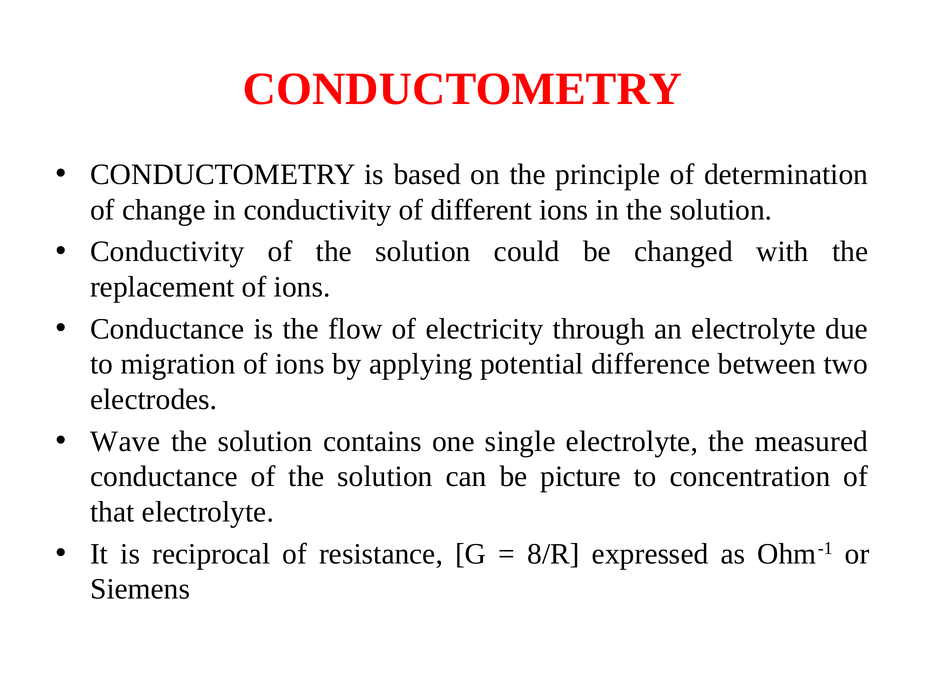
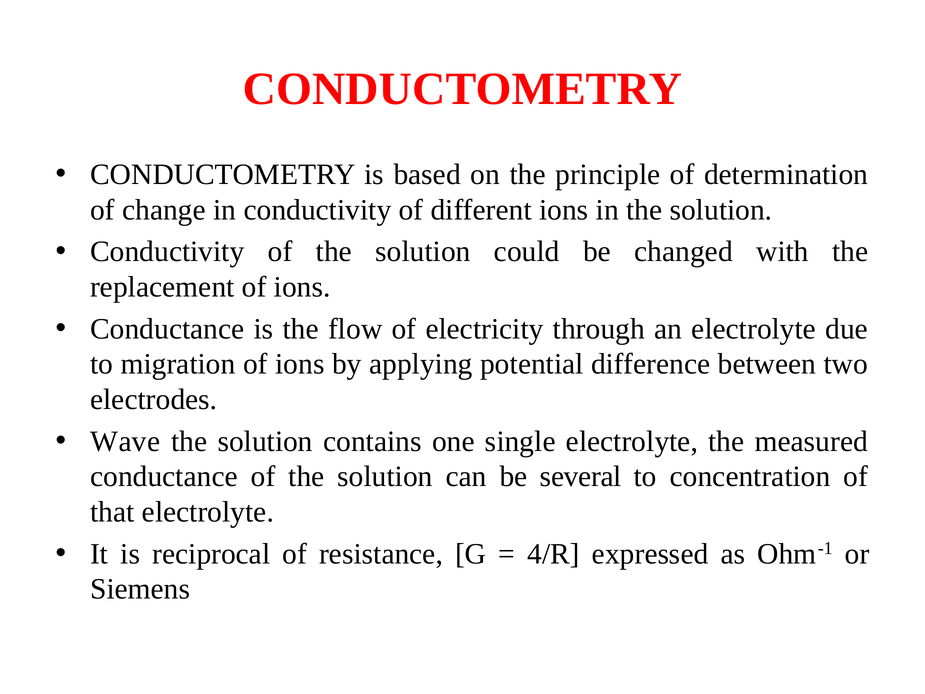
picture: picture -> several
8/R: 8/R -> 4/R
